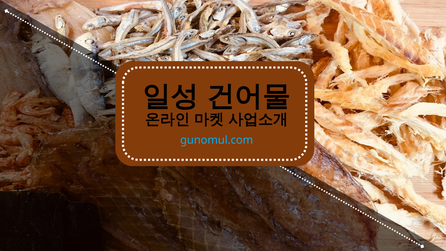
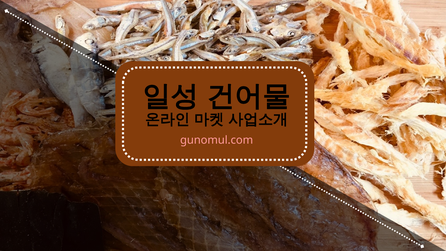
gunomul.com colour: light blue -> pink
